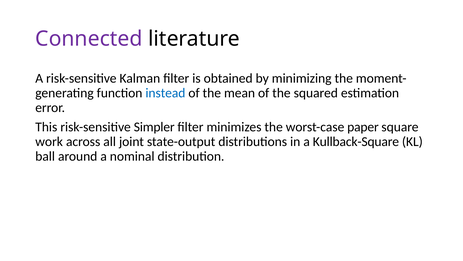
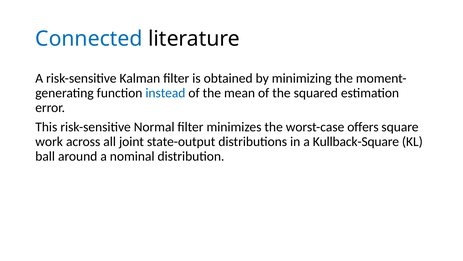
Connected colour: purple -> blue
Simpler: Simpler -> Normal
paper: paper -> offers
